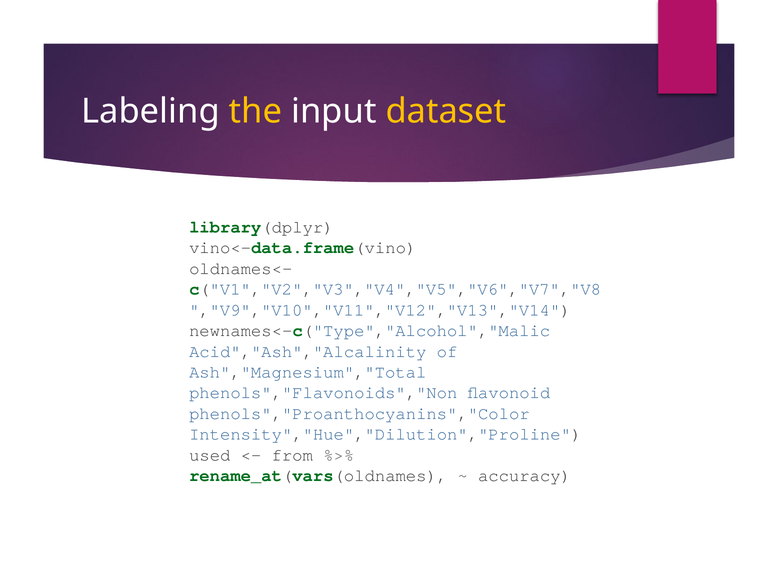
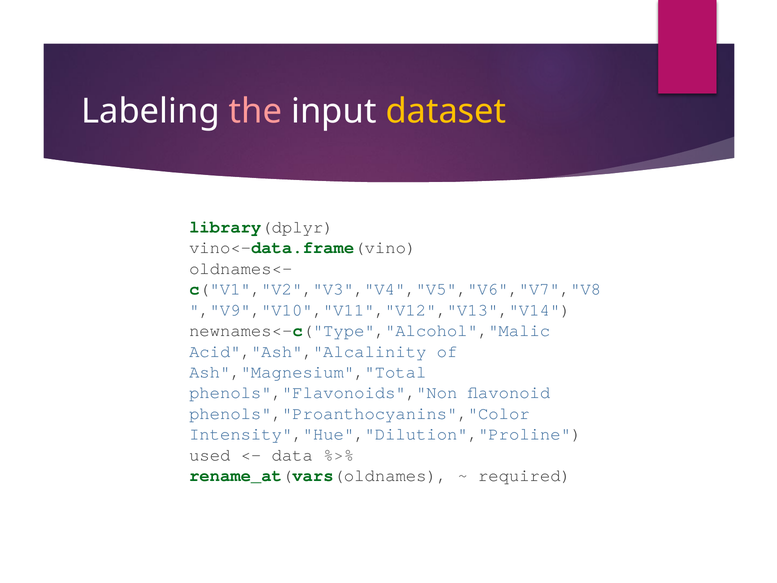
the colour: yellow -> pink
from: from -> data
accuracy: accuracy -> required
